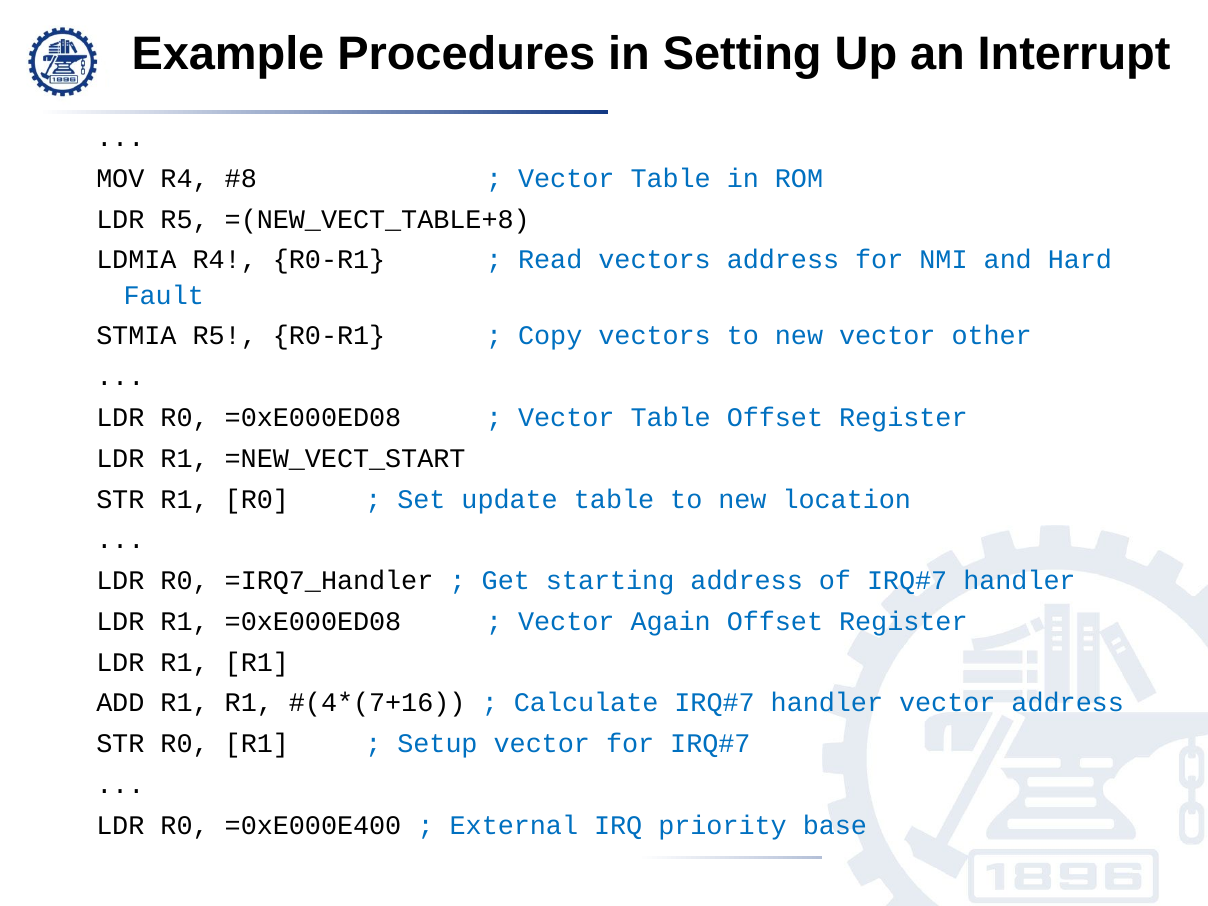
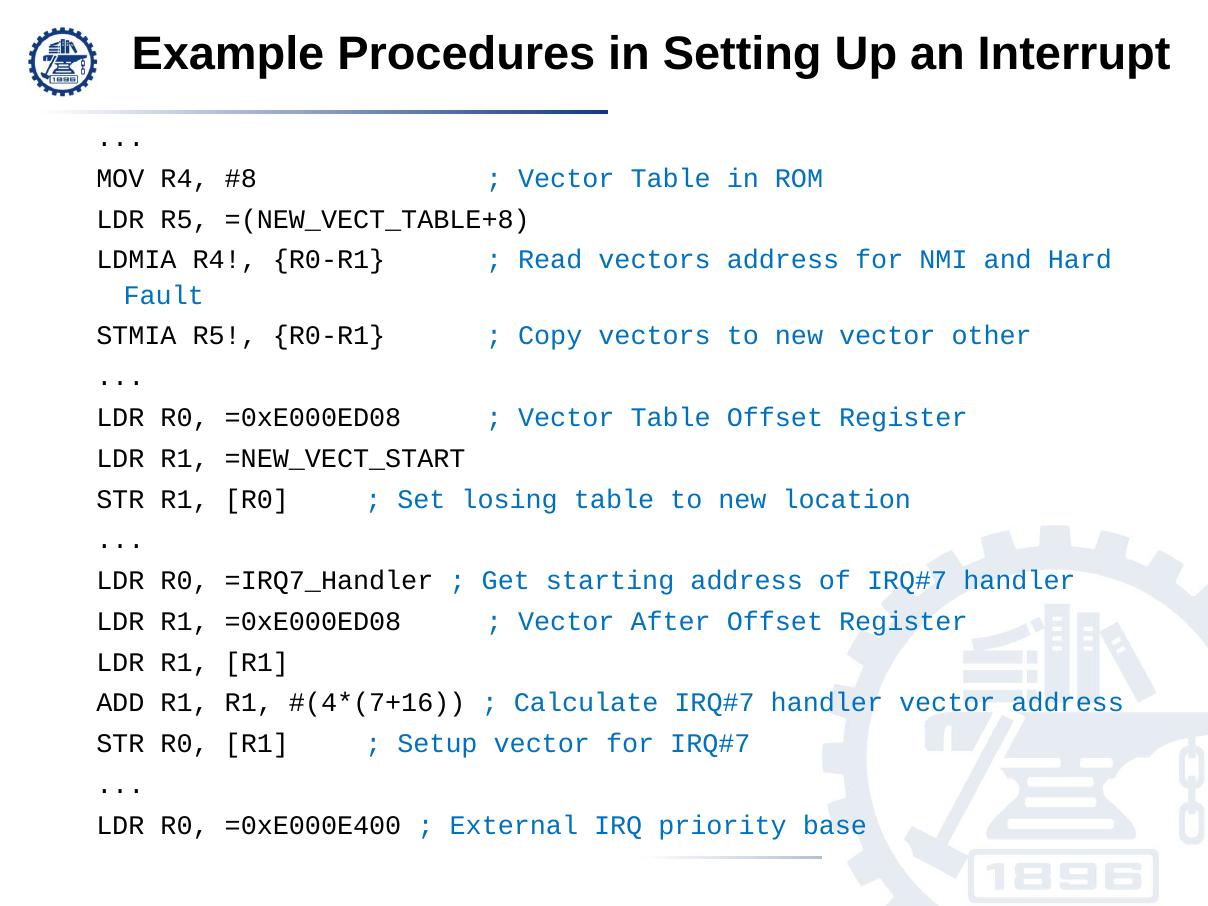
update: update -> losing
Again: Again -> After
